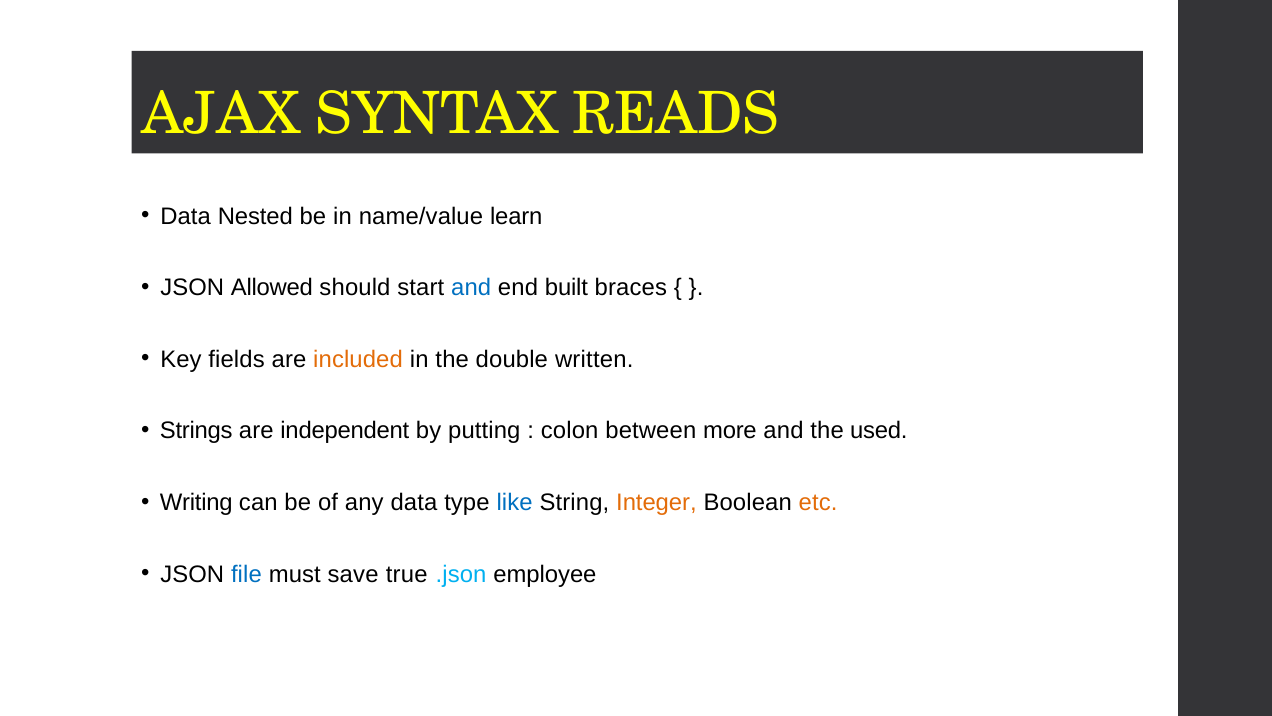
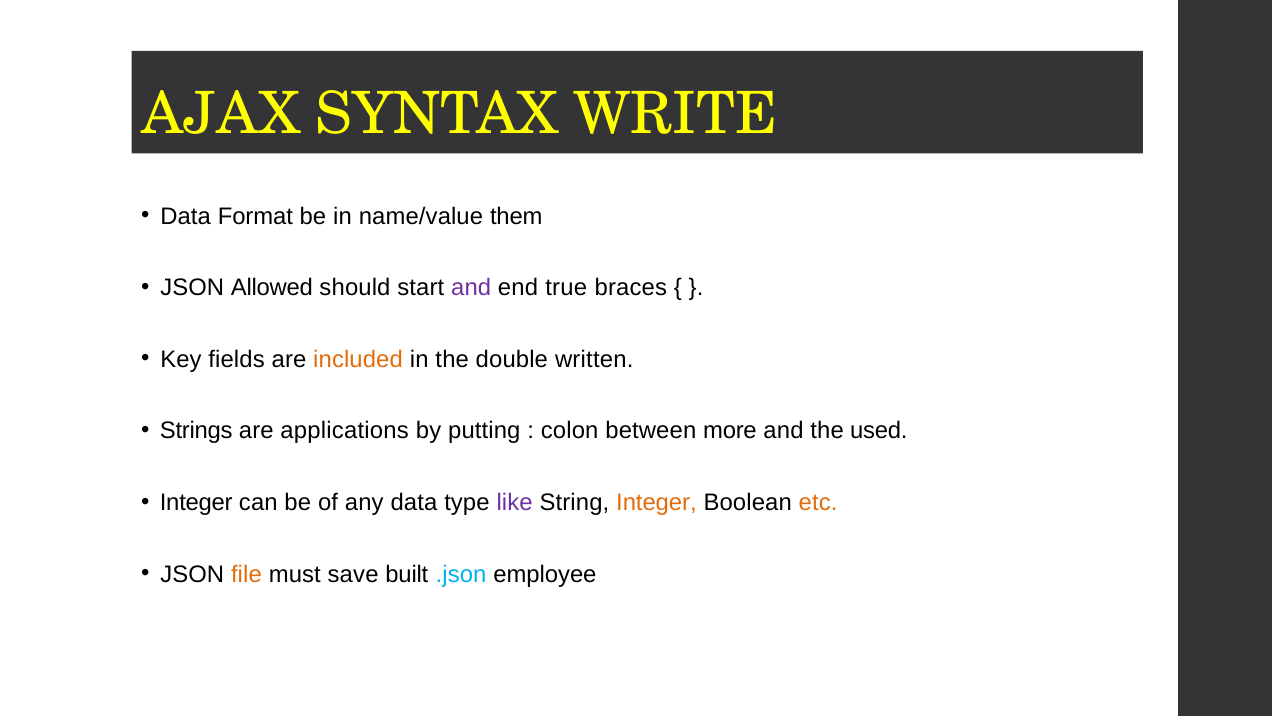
READS: READS -> WRITE
Nested: Nested -> Format
learn: learn -> them
and at (471, 288) colour: blue -> purple
built: built -> true
independent: independent -> applications
Writing at (196, 502): Writing -> Integer
like colour: blue -> purple
file colour: blue -> orange
true: true -> built
